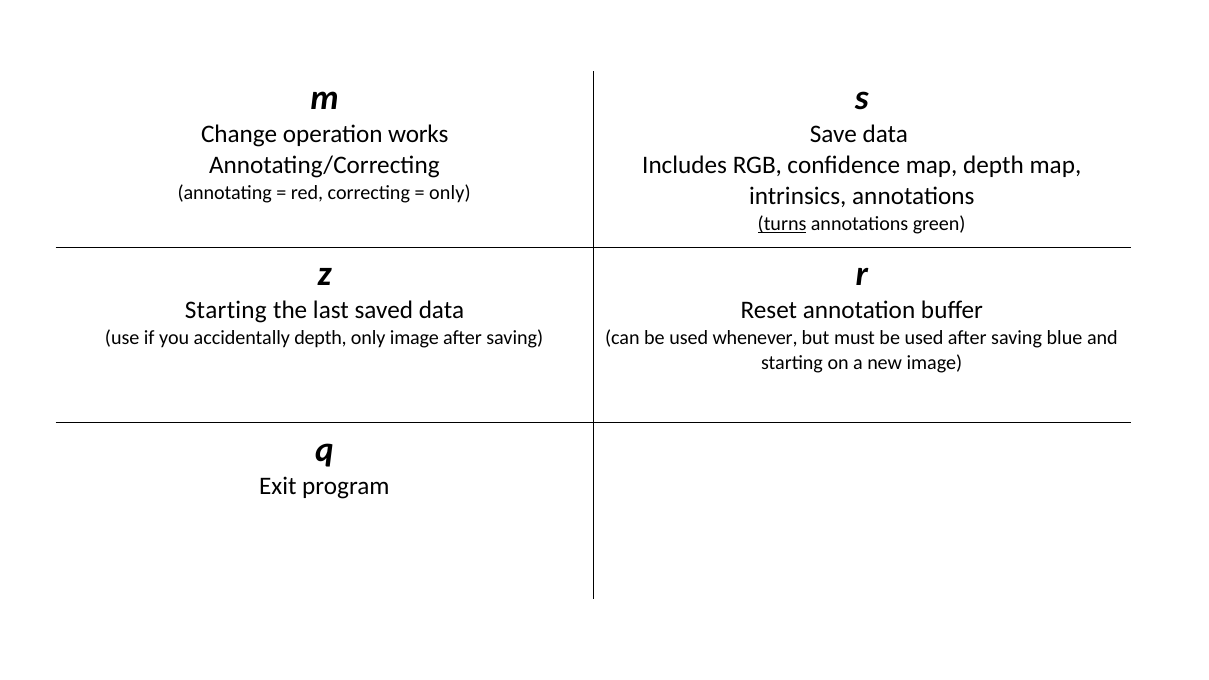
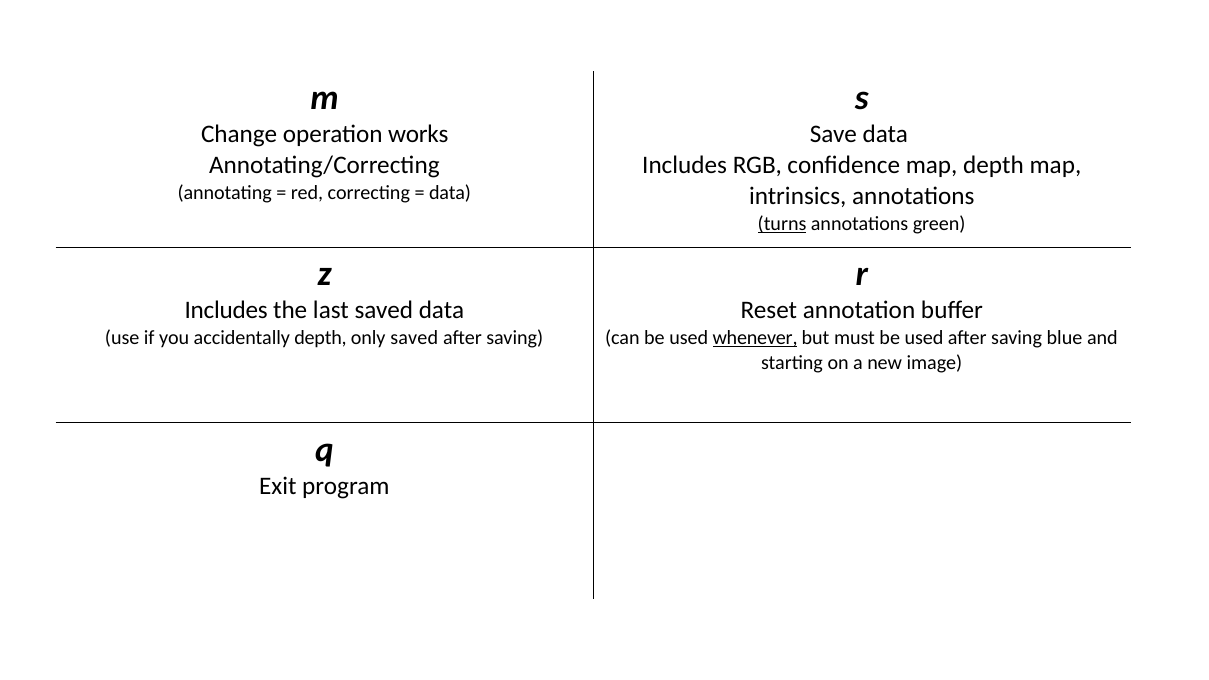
only at (450, 193): only -> data
Starting at (226, 311): Starting -> Includes
only image: image -> saved
whenever underline: none -> present
